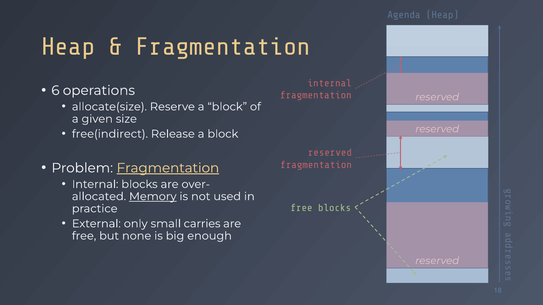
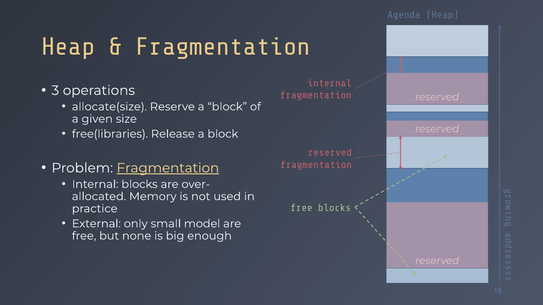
6: 6 -> 3
free(indirect: free(indirect -> free(libraries
Memory underline: present -> none
carries: carries -> model
